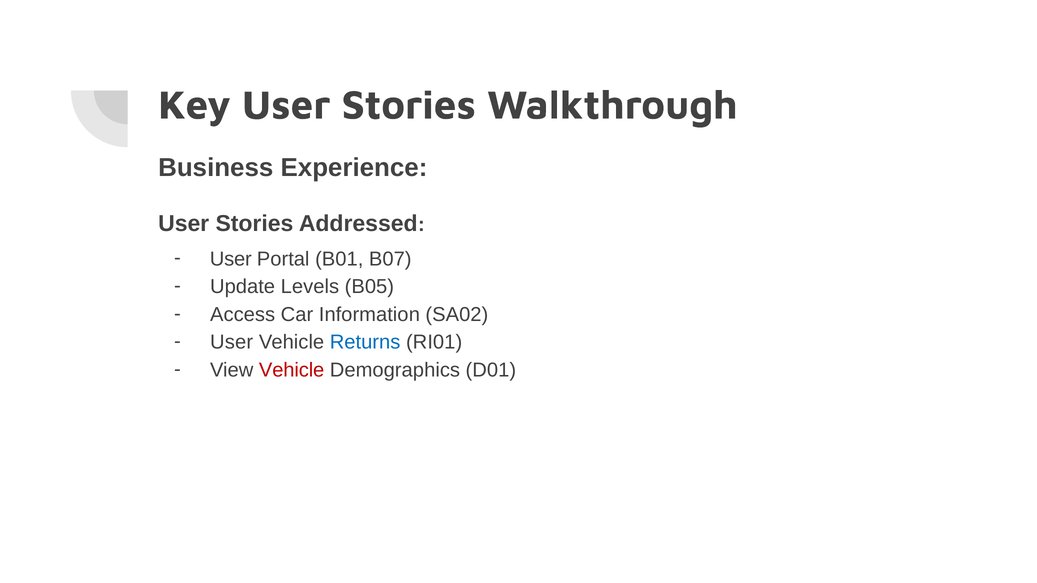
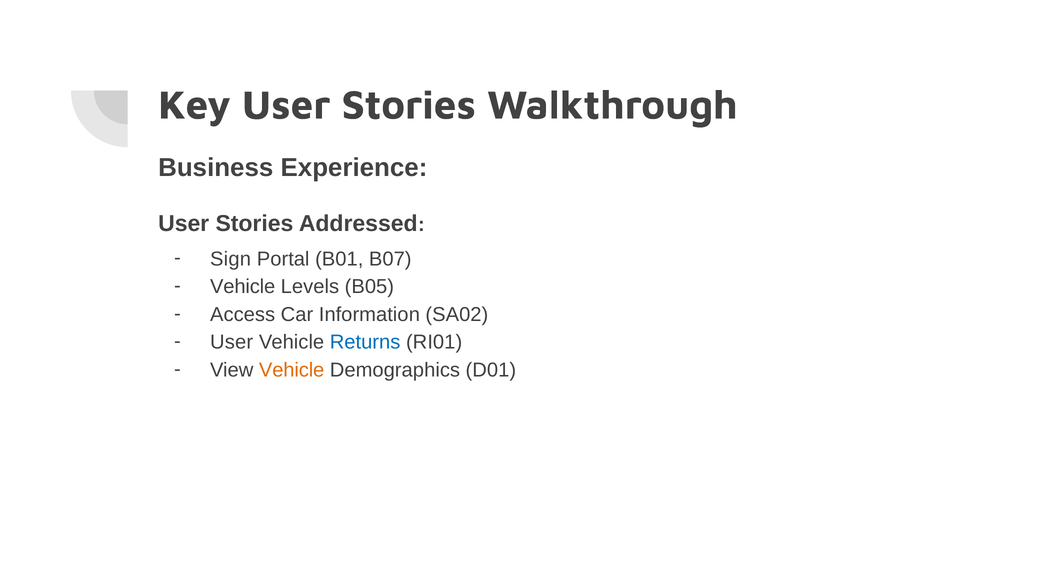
User at (231, 259): User -> Sign
Update at (243, 287): Update -> Vehicle
Vehicle at (292, 370) colour: red -> orange
